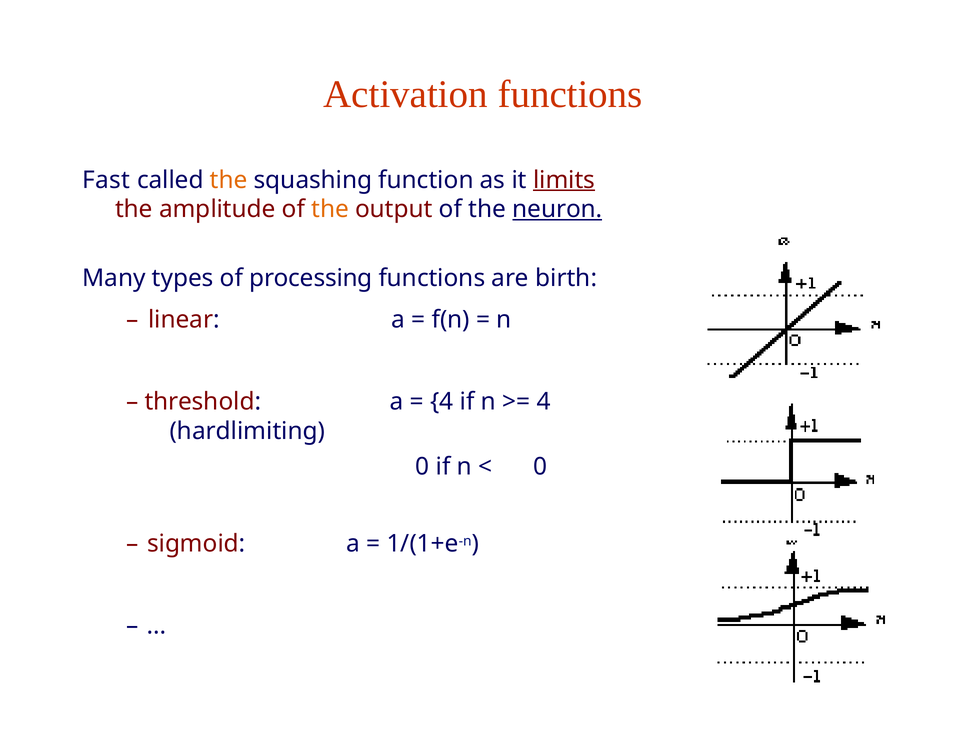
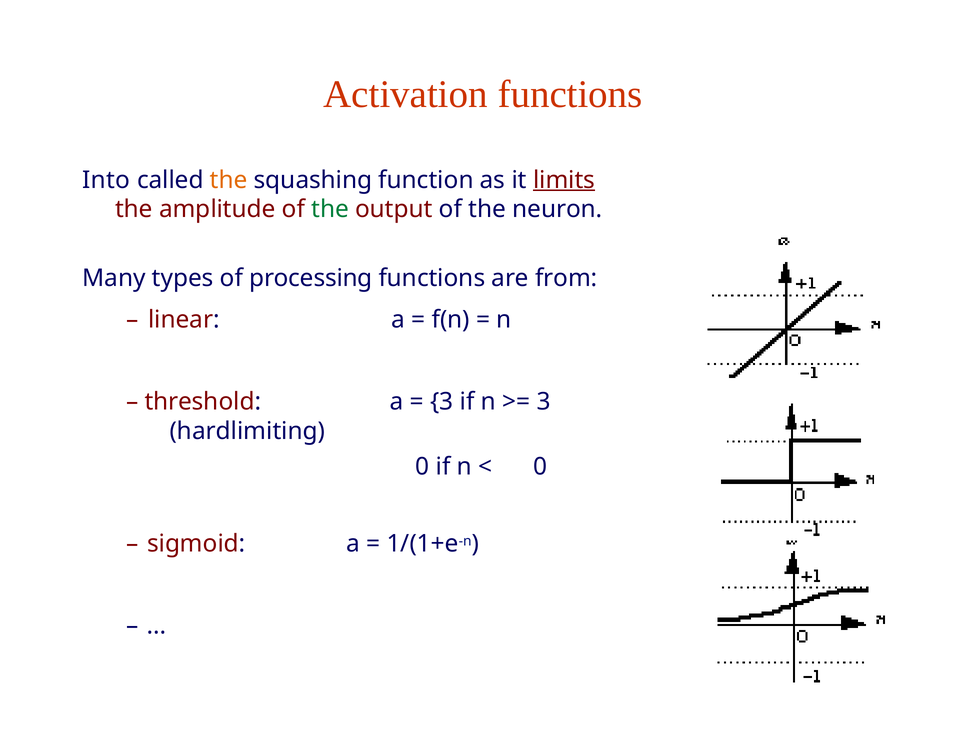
Fast: Fast -> Into
the at (330, 209) colour: orange -> green
neuron underline: present -> none
birth: birth -> from
4 at (442, 402): 4 -> 3
4 at (544, 402): 4 -> 3
